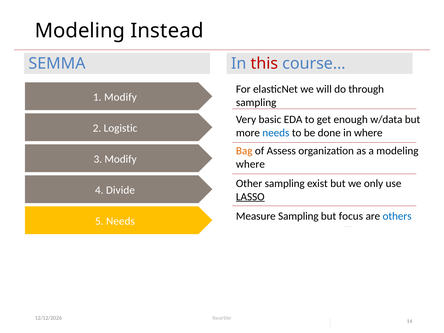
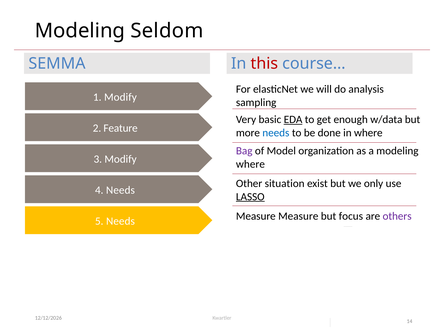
Instead: Instead -> Seldom
through: through -> analysis
EDA underline: none -> present
Logistic: Logistic -> Feature
Bag colour: orange -> purple
Assess: Assess -> Model
Other sampling: sampling -> situation
4 Divide: Divide -> Needs
Measure Sampling: Sampling -> Measure
others colour: blue -> purple
